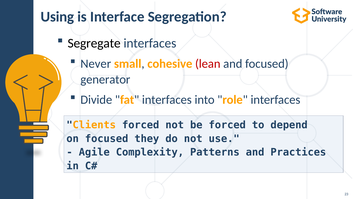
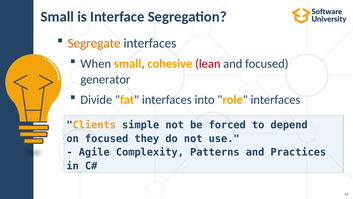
Using at (57, 17): Using -> Small
Segregate colour: black -> orange
Never: Never -> When
Clients forced: forced -> simple
